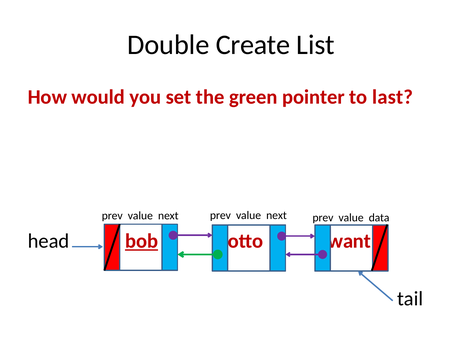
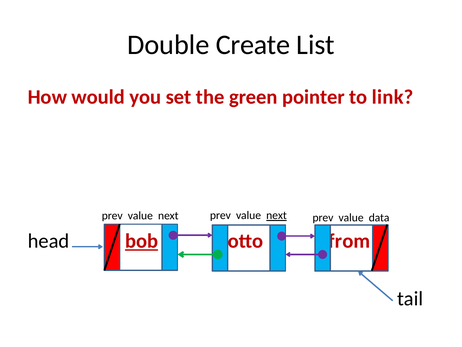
last: last -> link
next at (276, 215) underline: none -> present
want: want -> from
